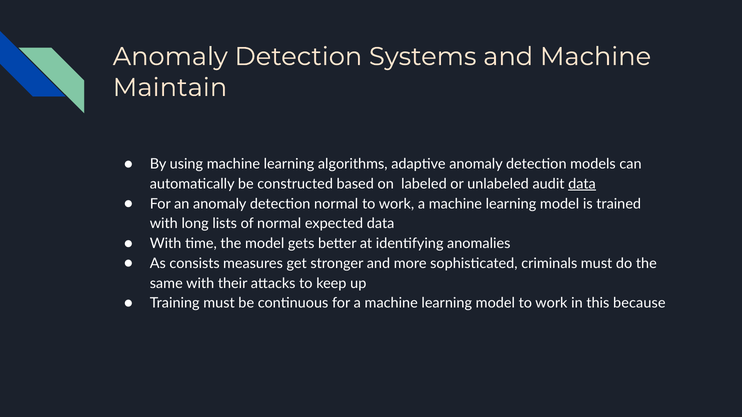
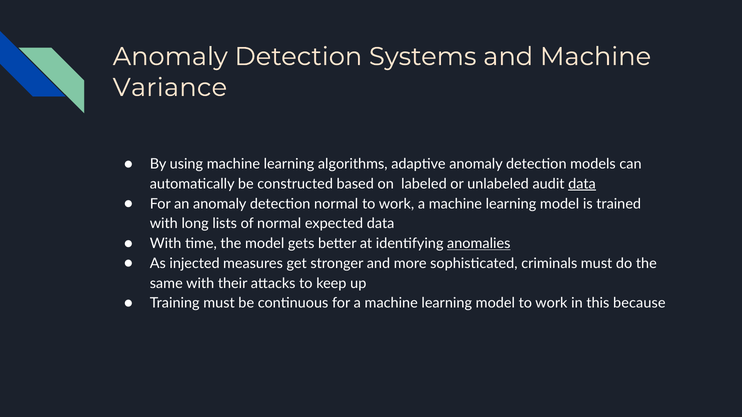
Maintain: Maintain -> Variance
anomalies underline: none -> present
consists: consists -> injected
